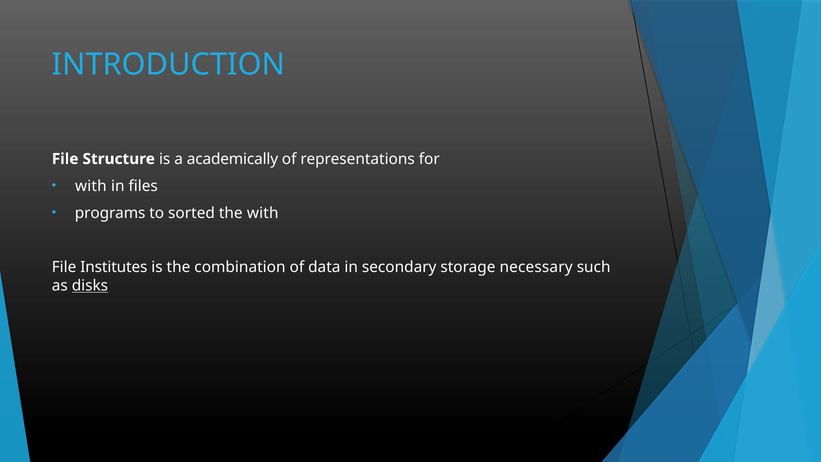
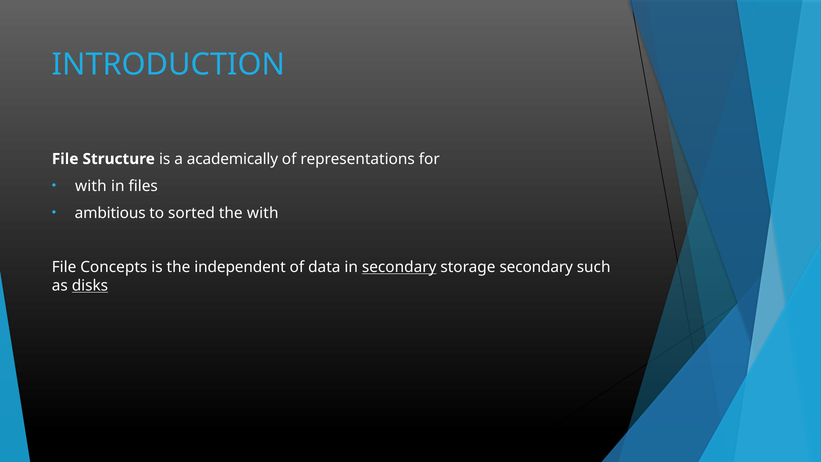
programs: programs -> ambitious
Institutes: Institutes -> Concepts
combination: combination -> independent
secondary at (399, 267) underline: none -> present
storage necessary: necessary -> secondary
